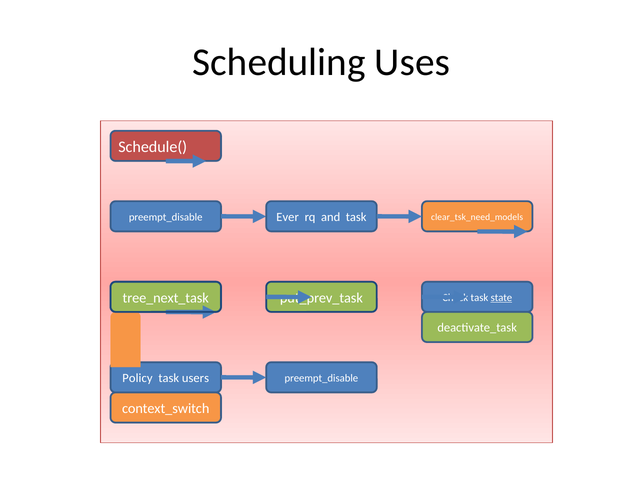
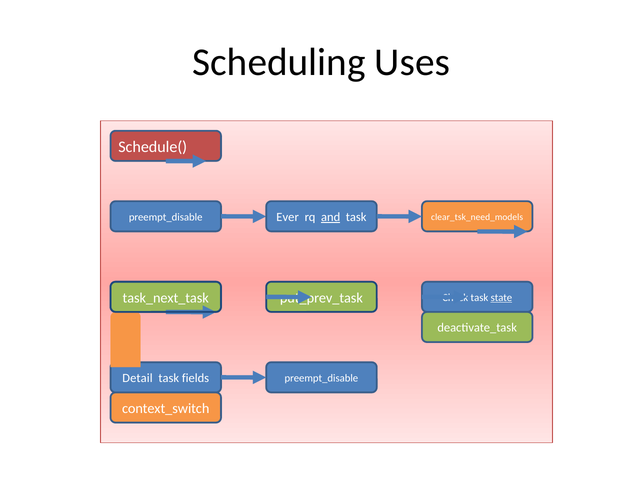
and underline: none -> present
tree_next_task: tree_next_task -> task_next_task
Policy: Policy -> Detail
users: users -> fields
